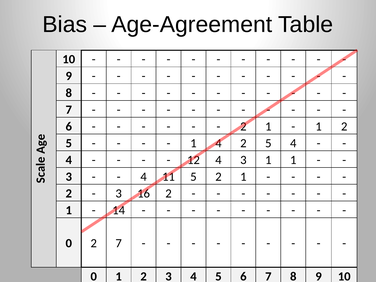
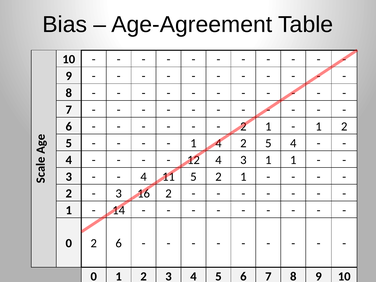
2 7: 7 -> 6
